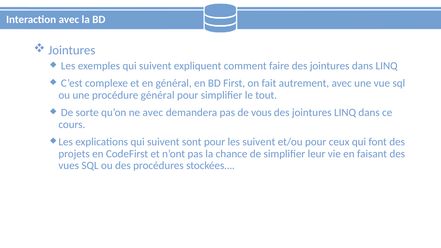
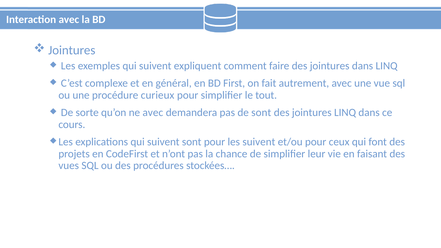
procédure général: général -> curieux
de vous: vous -> sont
